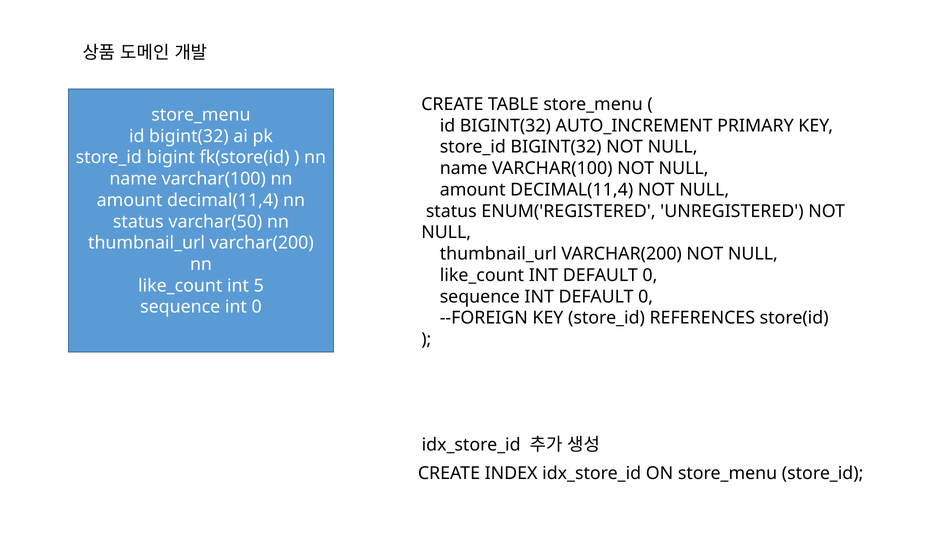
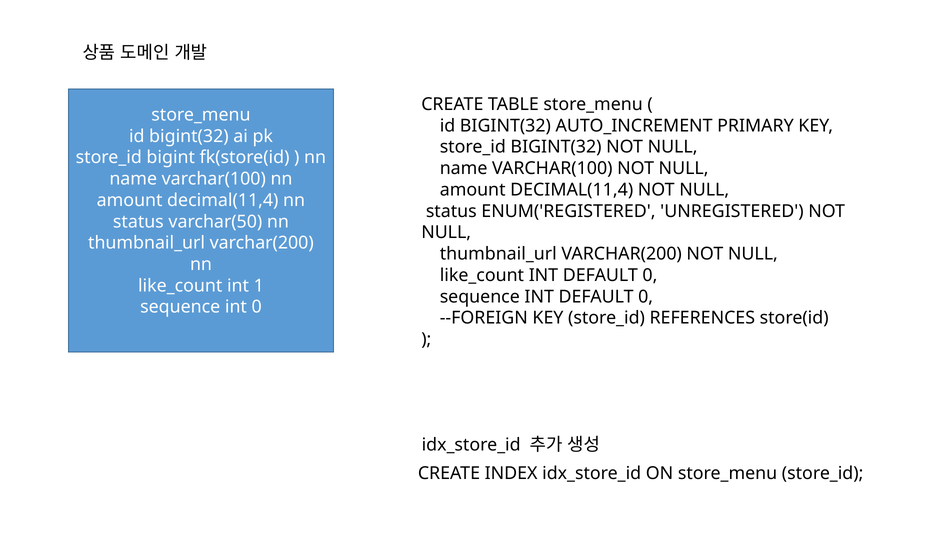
5: 5 -> 1
